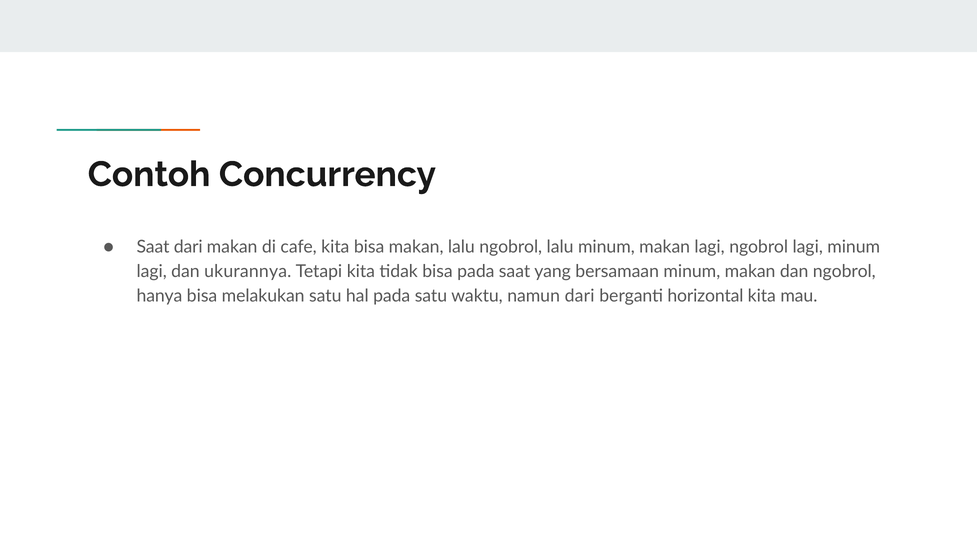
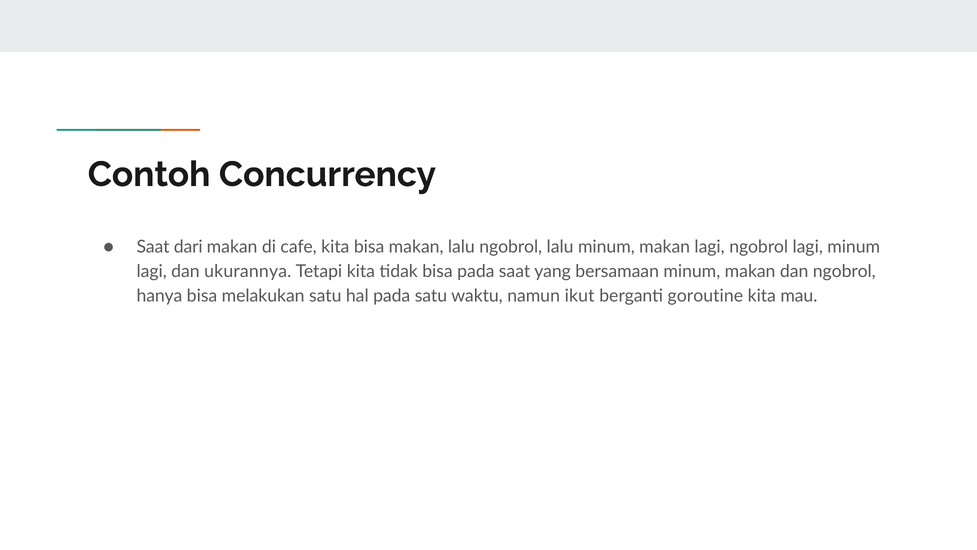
namun dari: dari -> ikut
horizontal: horizontal -> goroutine
